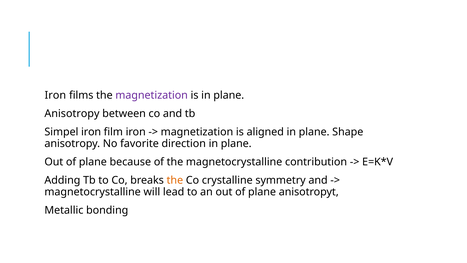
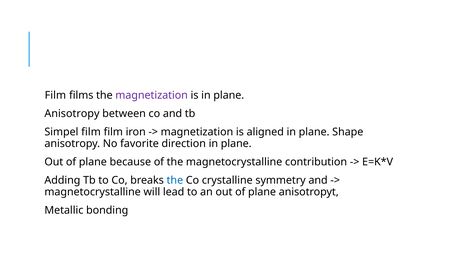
Iron at (55, 95): Iron -> Film
Simpel iron: iron -> film
the at (175, 180) colour: orange -> blue
